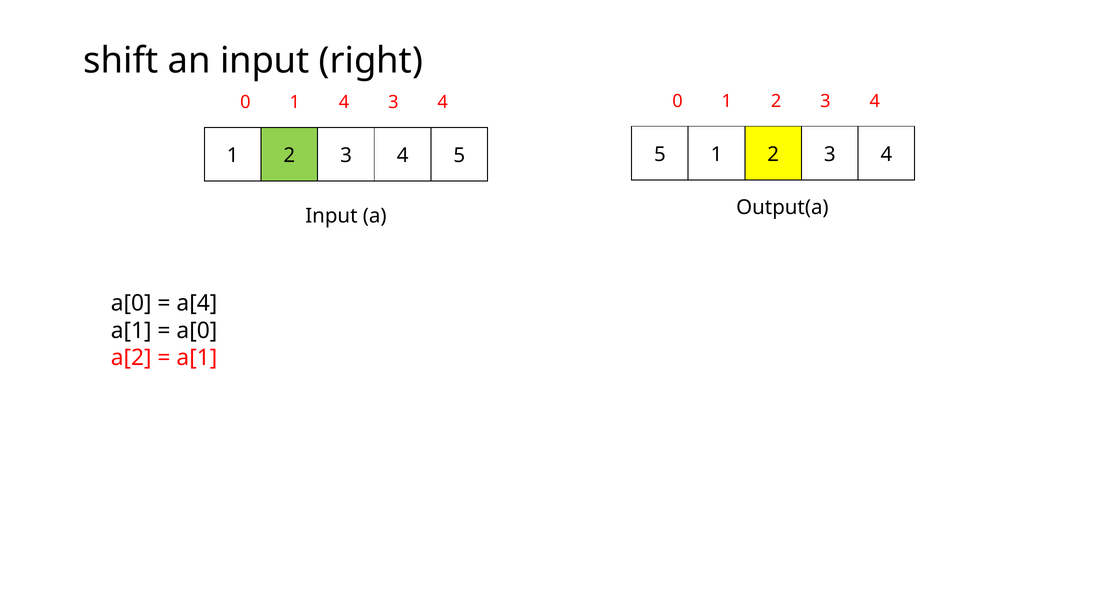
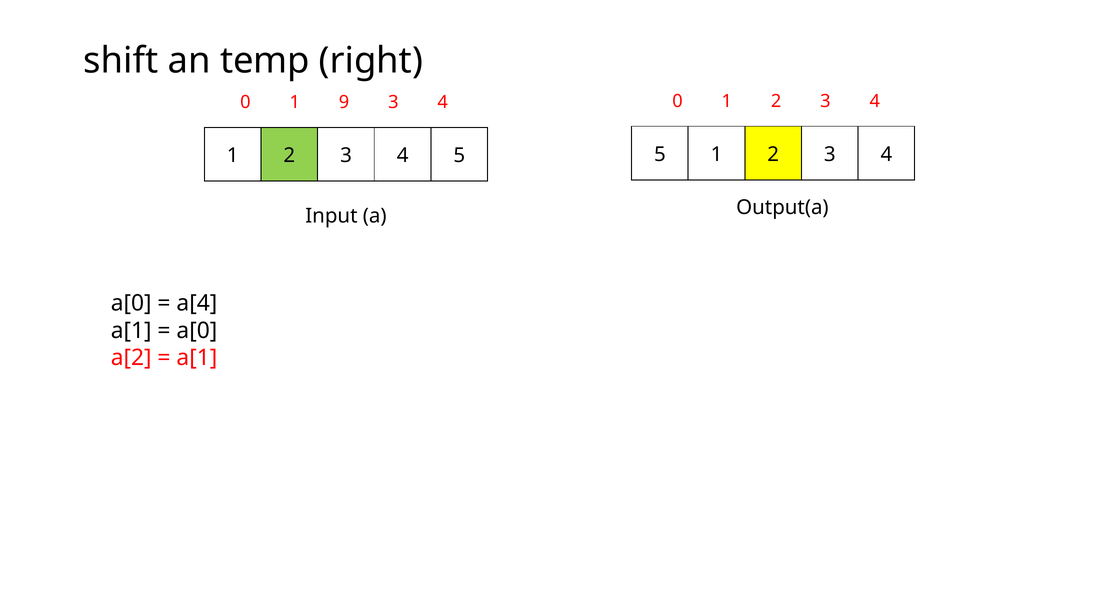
an input: input -> temp
1 4: 4 -> 9
